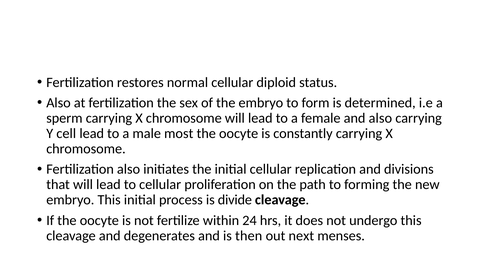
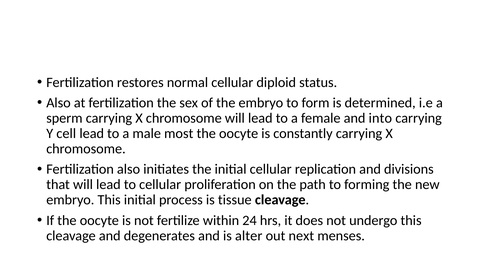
and also: also -> into
divide: divide -> tissue
then: then -> alter
